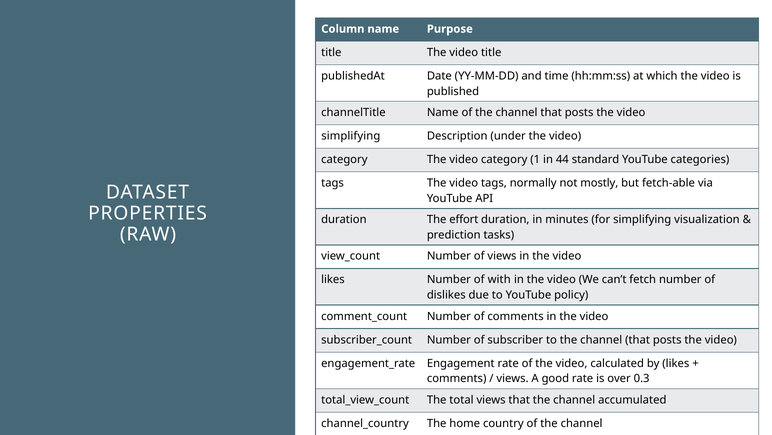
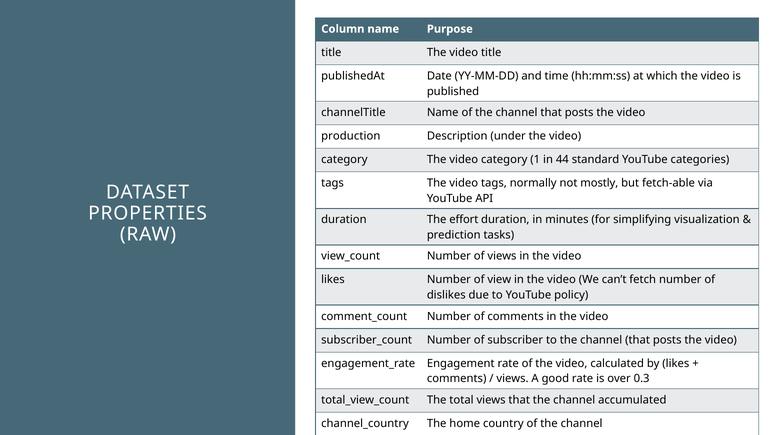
simplifying at (351, 136): simplifying -> production
with: with -> view
